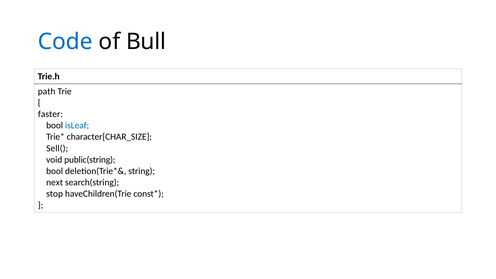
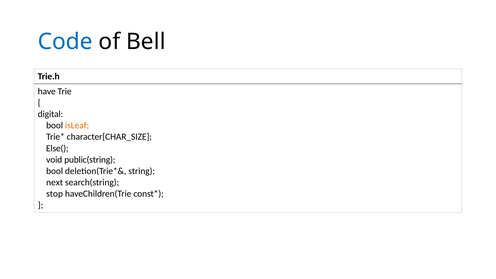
Bull: Bull -> Bell
path: path -> have
faster: faster -> digital
isLeaf colour: blue -> orange
Sell(: Sell( -> Else(
